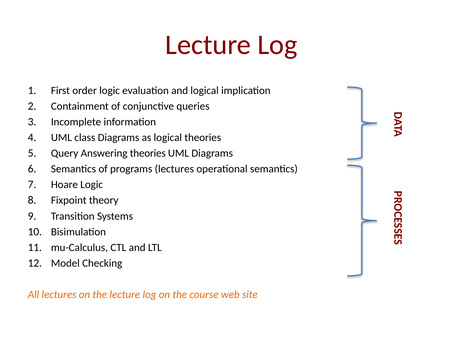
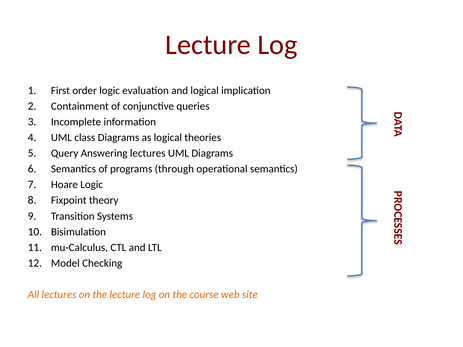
Answering theories: theories -> lectures
programs lectures: lectures -> through
